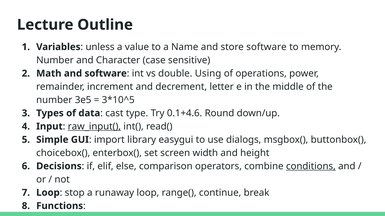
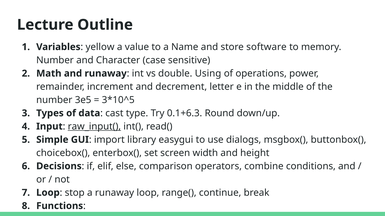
unless: unless -> yellow
and software: software -> runaway
0.1+4.6: 0.1+4.6 -> 0.1+6.3
conditions underline: present -> none
